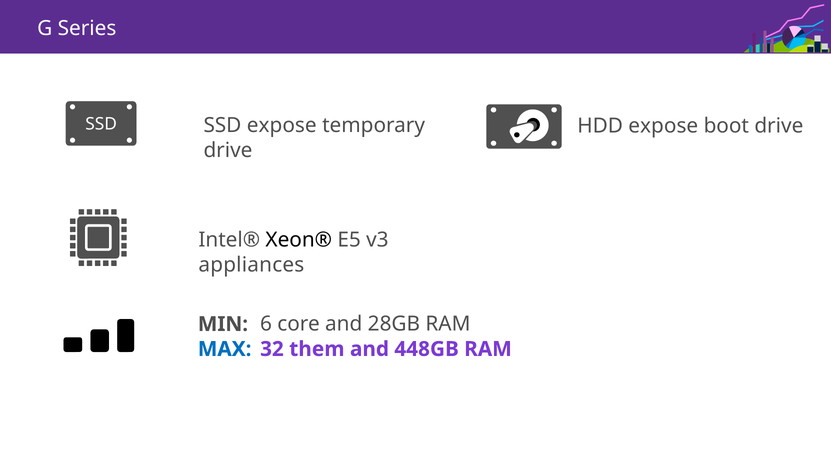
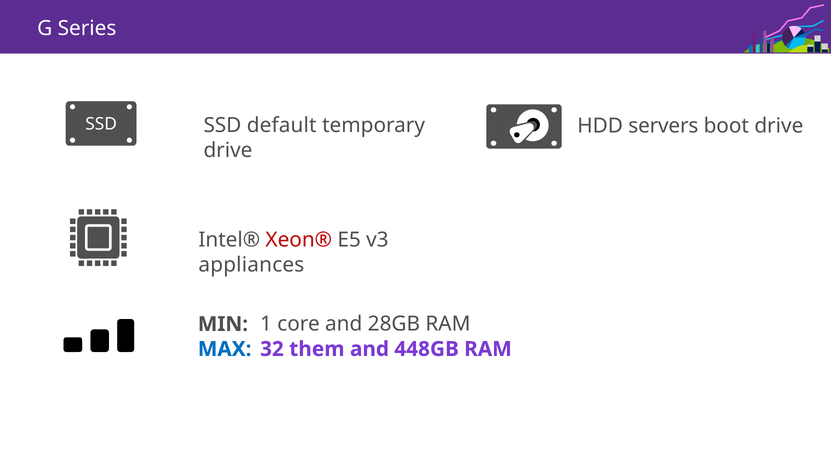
SSD expose: expose -> default
HDD expose: expose -> servers
Xeon® colour: black -> red
6: 6 -> 1
